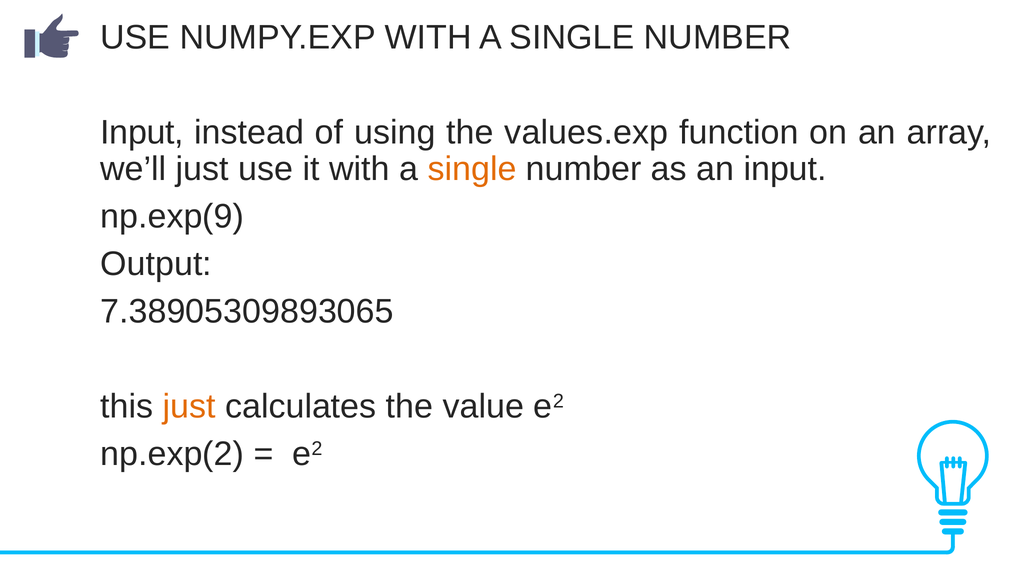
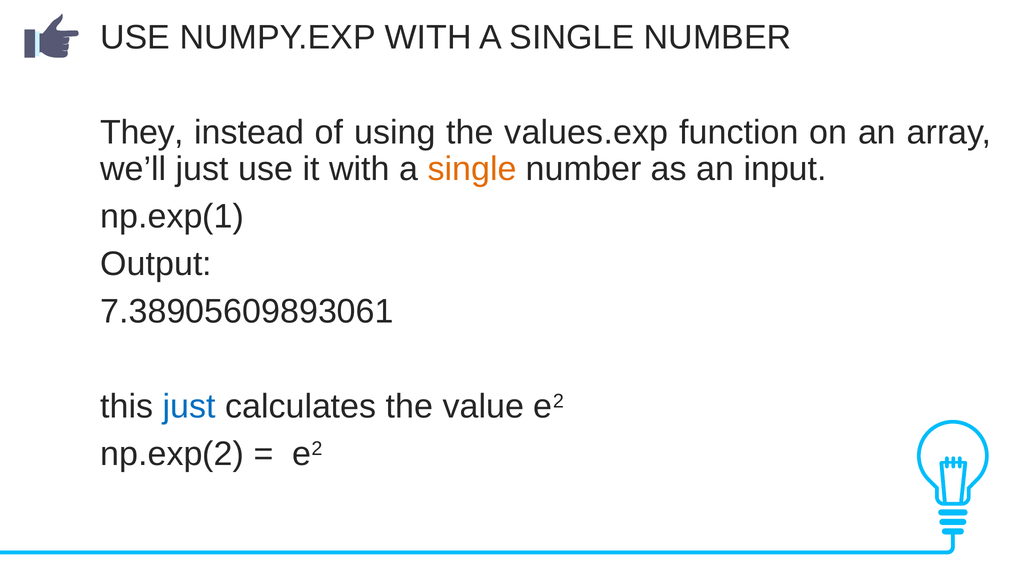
Input at (142, 132): Input -> They
np.exp(9: np.exp(9 -> np.exp(1
7.38905309893065: 7.38905309893065 -> 7.38905609893061
just at (189, 406) colour: orange -> blue
